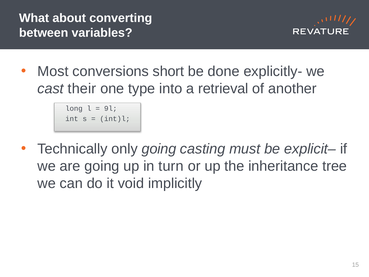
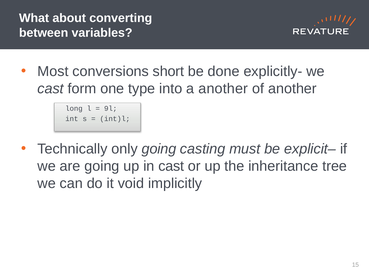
their: their -> form
a retrieval: retrieval -> another
in turn: turn -> cast
